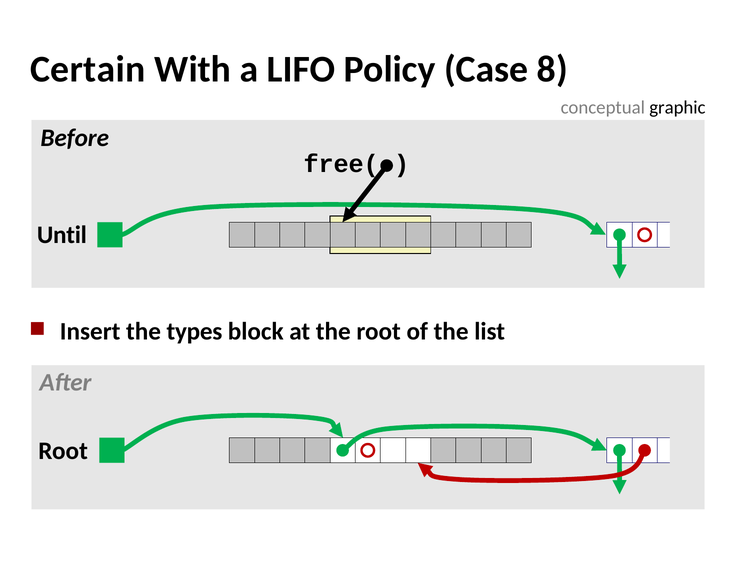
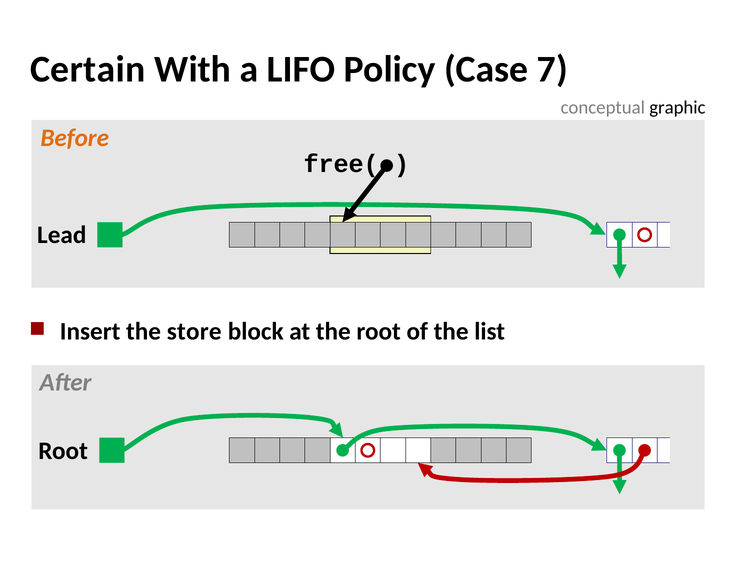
8: 8 -> 7
Before colour: black -> orange
Until: Until -> Lead
types: types -> store
